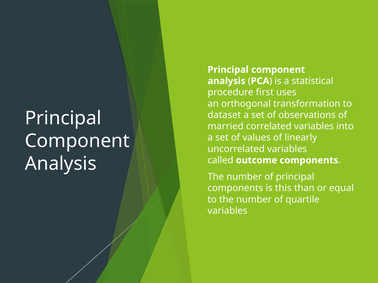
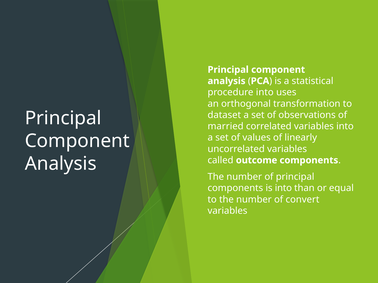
procedure first: first -> into
is this: this -> into
quartile: quartile -> convert
